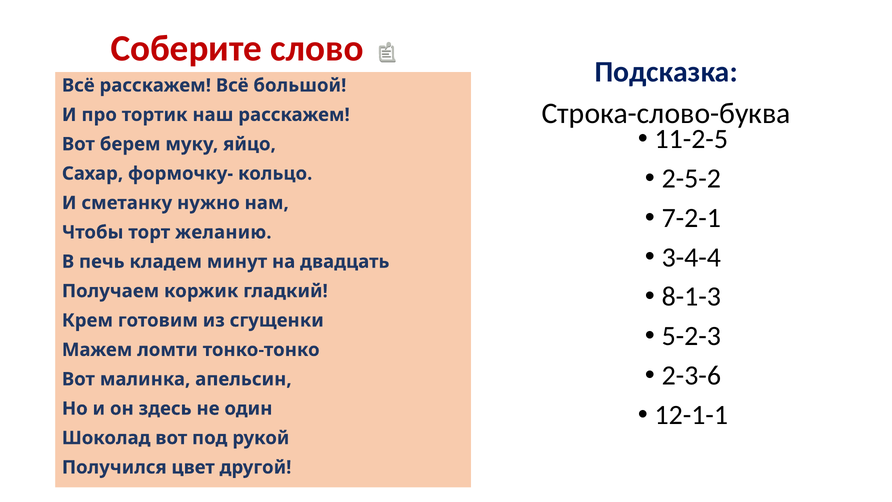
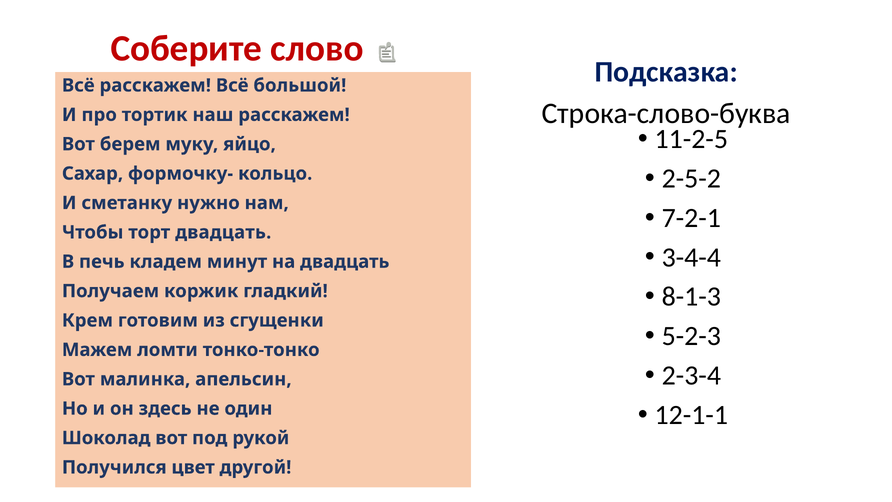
торт желанию: желанию -> двадцать
2-3-6: 2-3-6 -> 2-3-4
